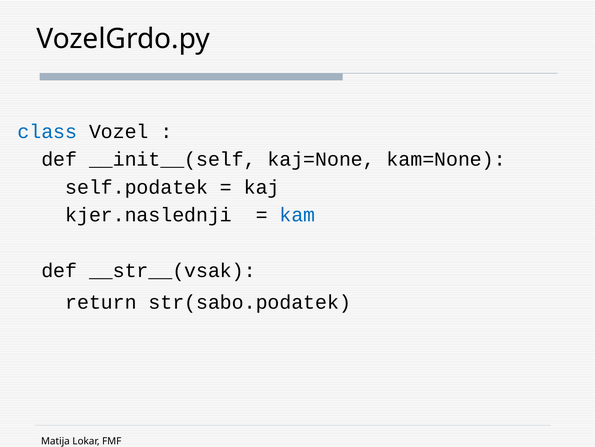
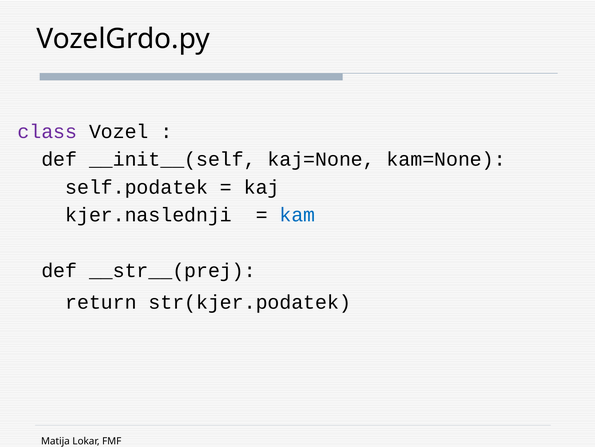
class colour: blue -> purple
__str__(vsak: __str__(vsak -> __str__(prej
str(sabo.podatek: str(sabo.podatek -> str(kjer.podatek
